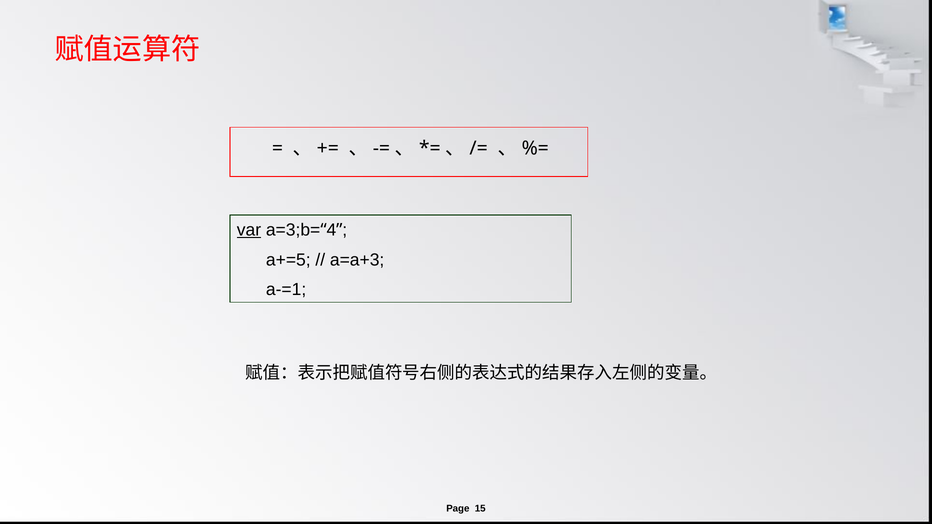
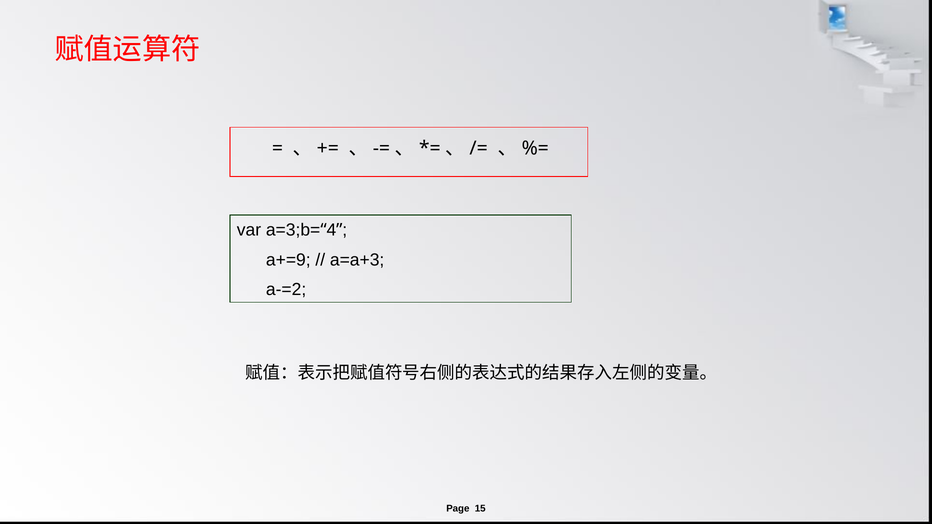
var underline: present -> none
a+=5: a+=5 -> a+=9
a-=1: a-=1 -> a-=2
